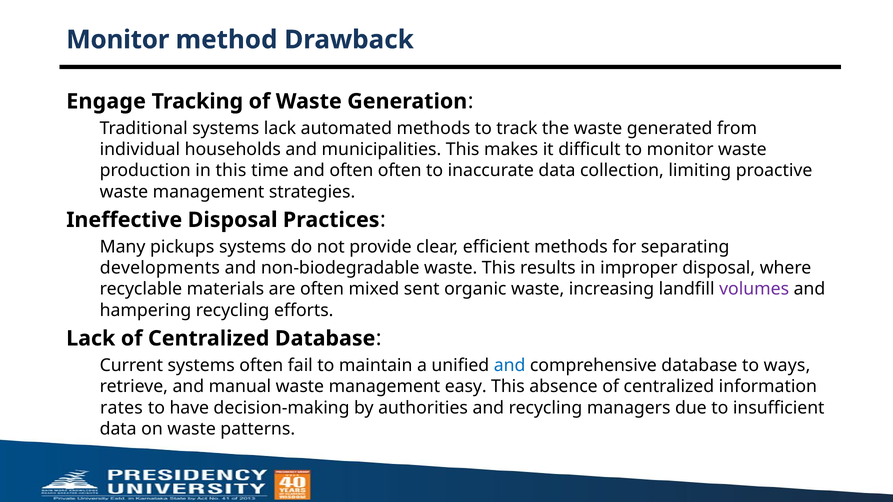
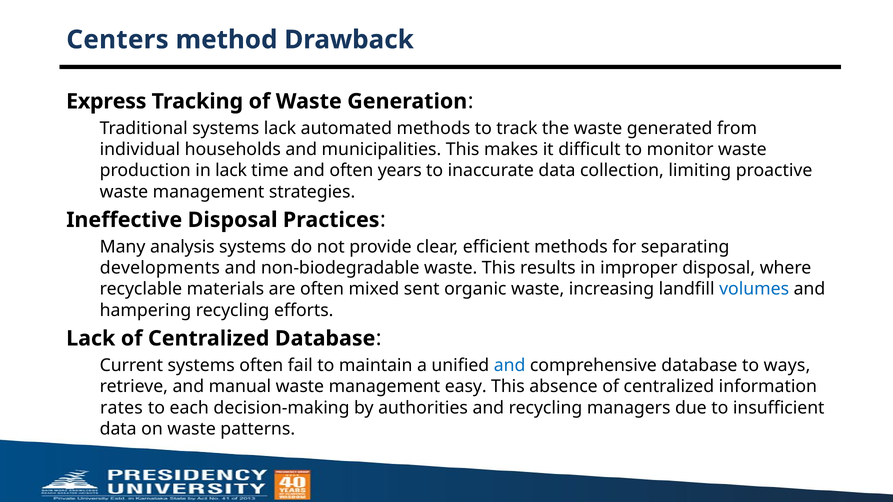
Monitor at (118, 40): Monitor -> Centers
Engage: Engage -> Express
in this: this -> lack
often often: often -> years
pickups: pickups -> analysis
volumes colour: purple -> blue
have: have -> each
